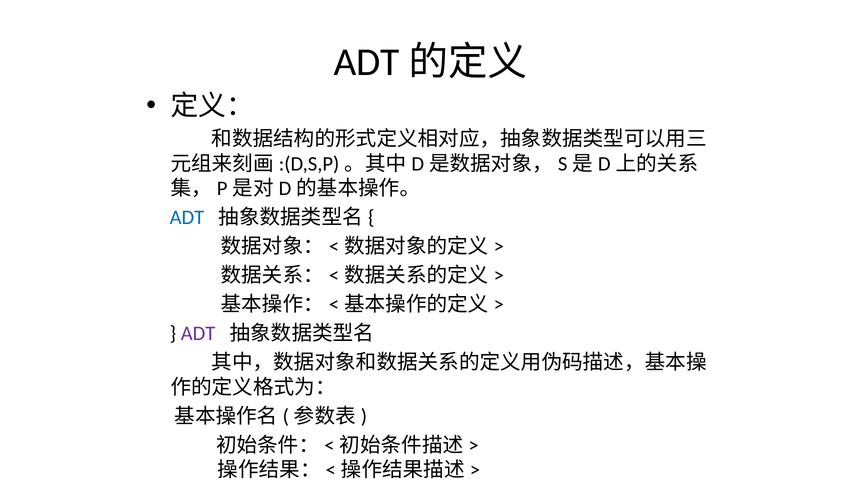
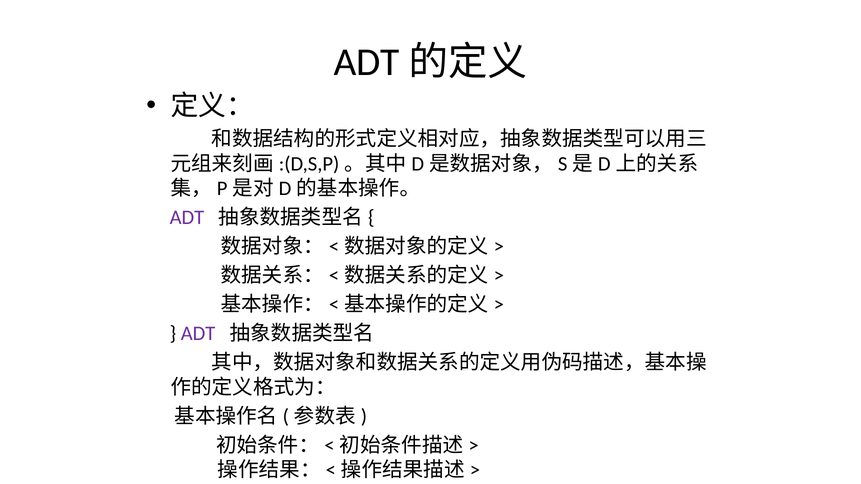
ADT at (187, 218) colour: blue -> purple
